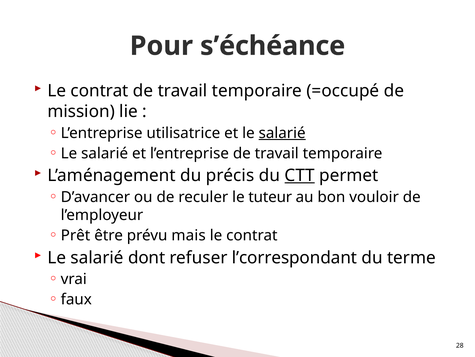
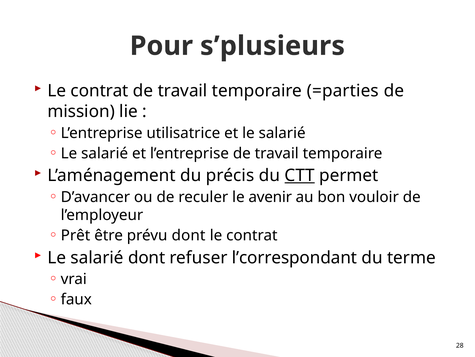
s’échéance: s’échéance -> s’plusieurs
=occupé: =occupé -> =parties
salarié at (282, 133) underline: present -> none
tuteur: tuteur -> avenir
prévu mais: mais -> dont
